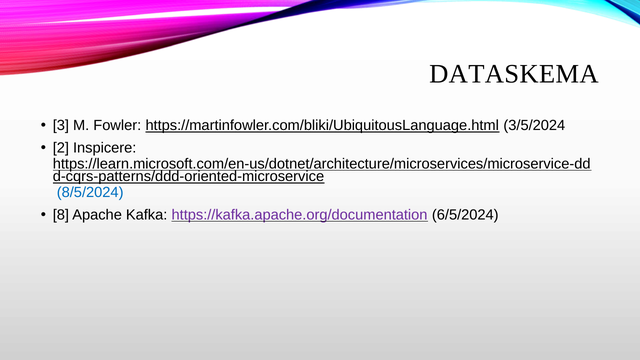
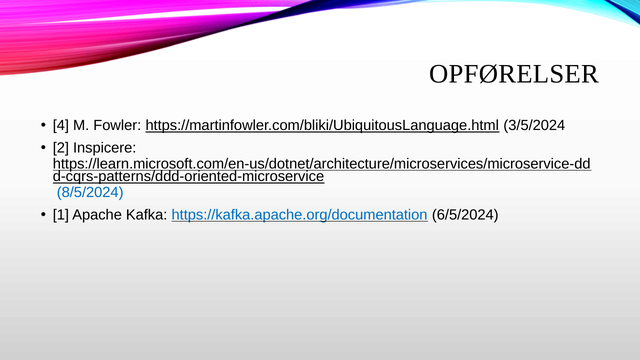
DATASKEMA: DATASKEMA -> OPFØRELSER
3: 3 -> 4
8: 8 -> 1
https://kafka.apache.org/documentation colour: purple -> blue
